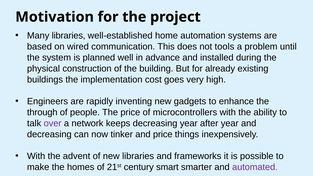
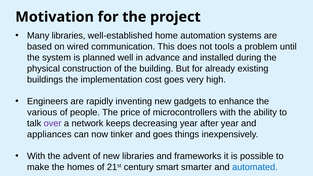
through: through -> various
decreasing at (49, 134): decreasing -> appliances
and price: price -> goes
automated colour: purple -> blue
